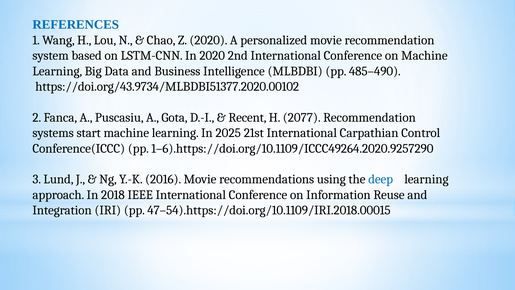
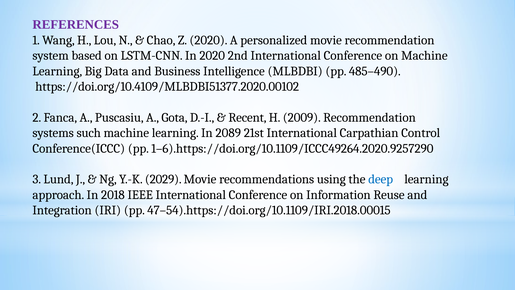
REFERENCES colour: blue -> purple
https://doi.org/43.9734/MLBDBI51377.2020.00102: https://doi.org/43.9734/MLBDBI51377.2020.00102 -> https://doi.org/10.4109/MLBDBI51377.2020.00102
2077: 2077 -> 2009
start: start -> such
2025: 2025 -> 2089
2016: 2016 -> 2029
